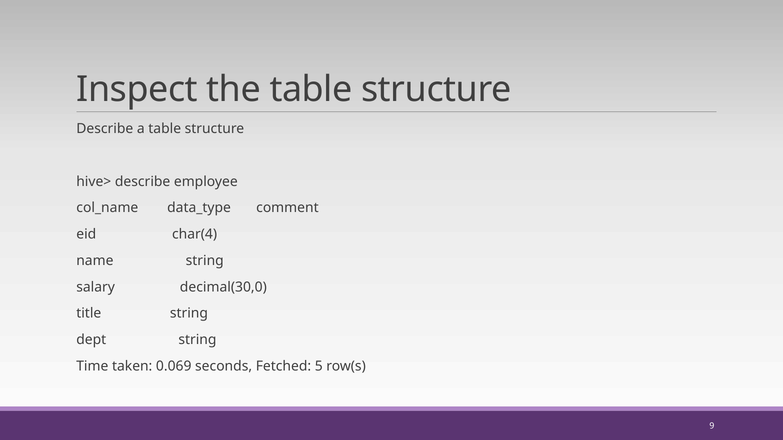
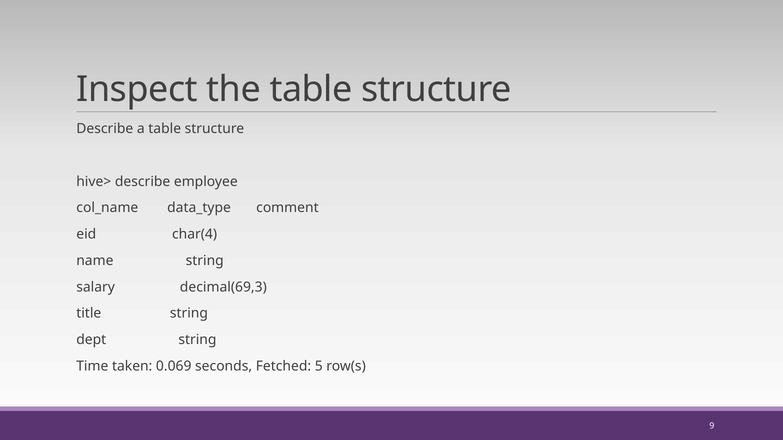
decimal(30,0: decimal(30,0 -> decimal(69,3
